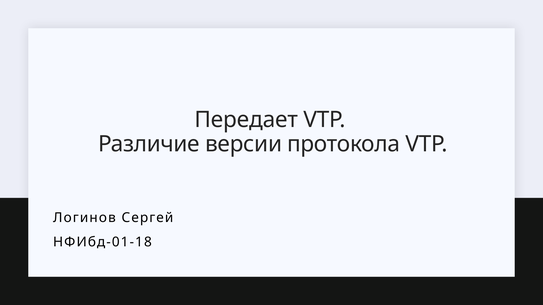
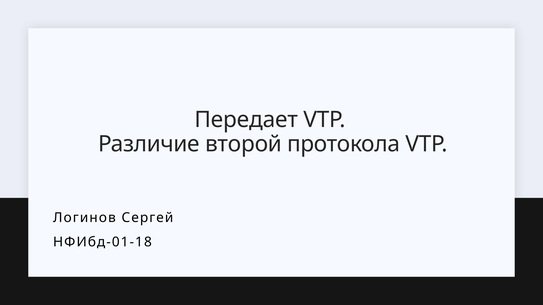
версии: версии -> второй
